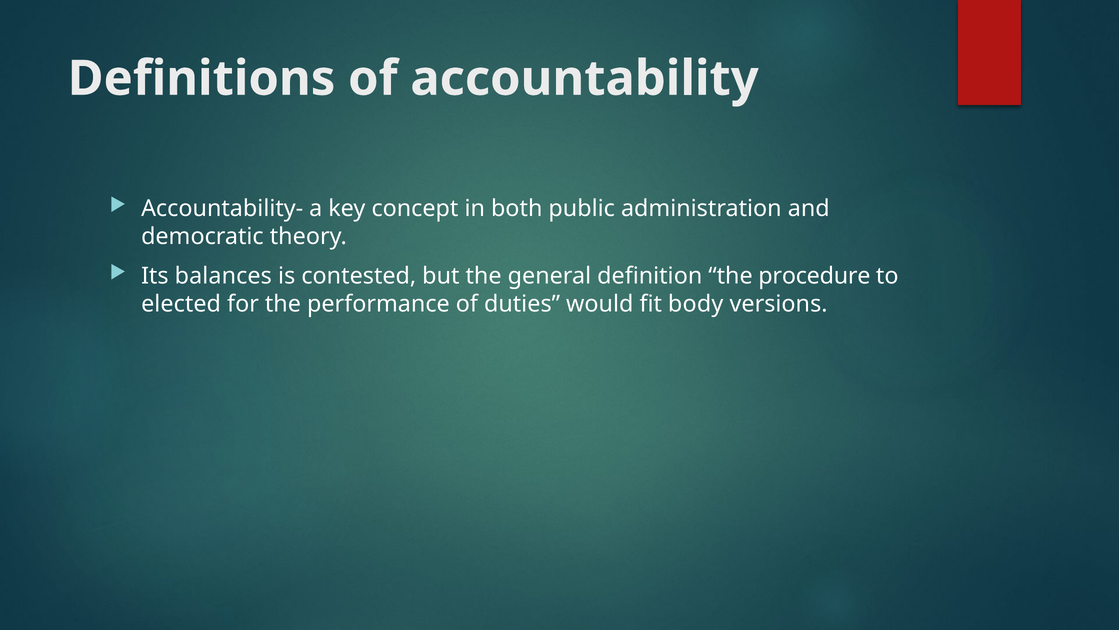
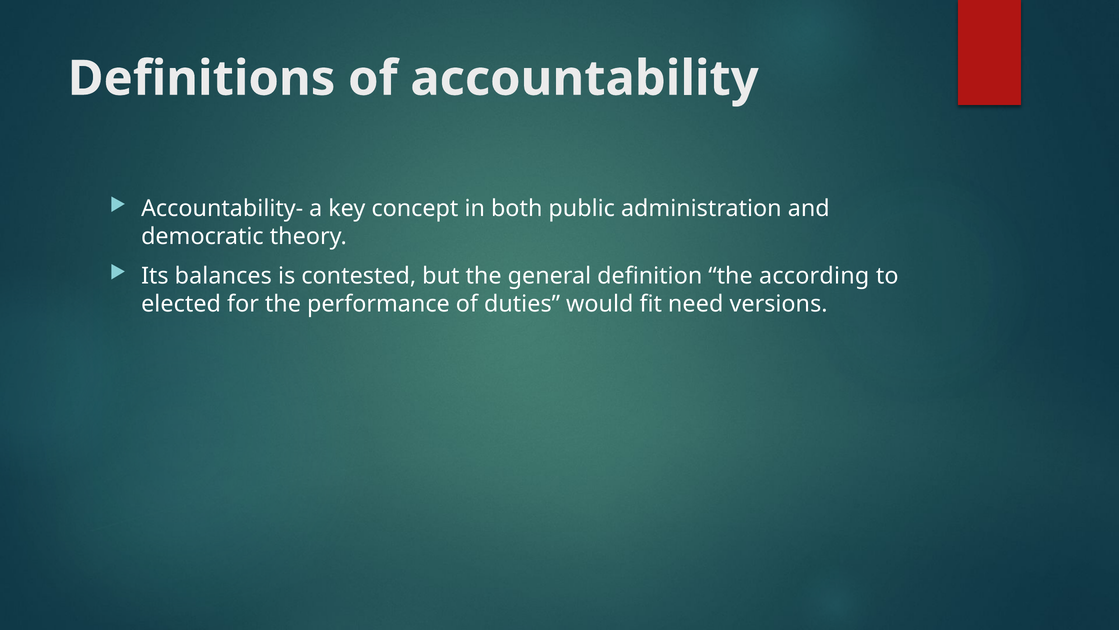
procedure: procedure -> according
body: body -> need
